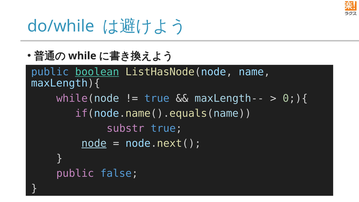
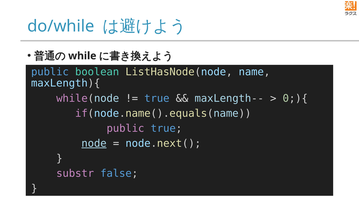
boolean underline: present -> none
substr at (125, 128): substr -> public
public at (75, 173): public -> substr
